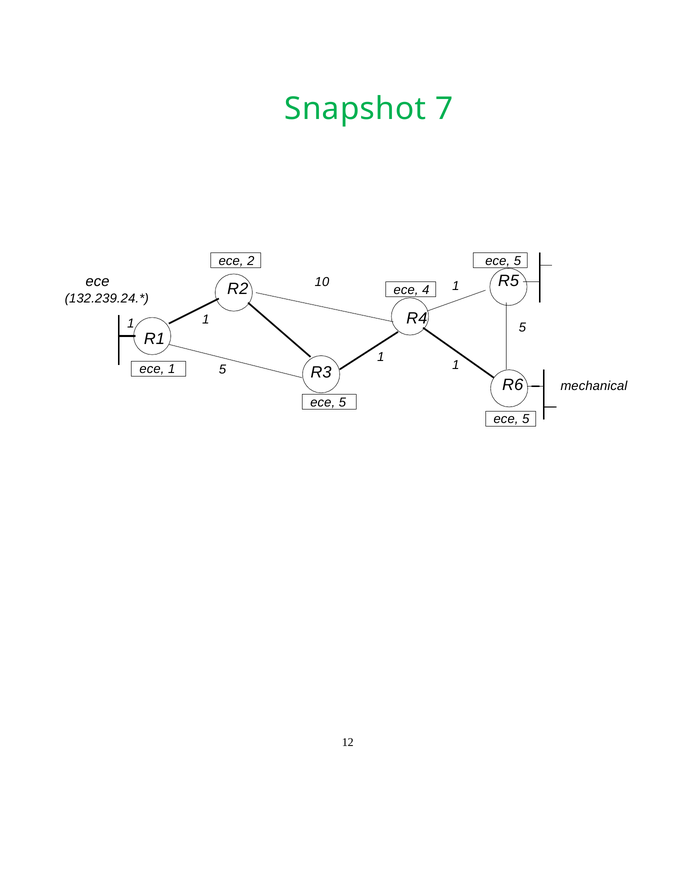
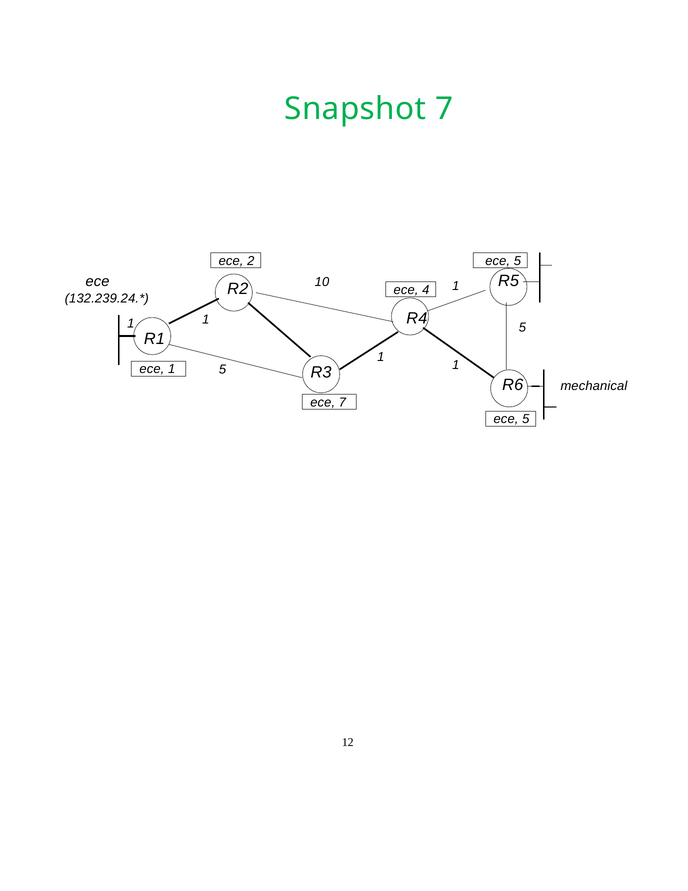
5 at (342, 402): 5 -> 7
